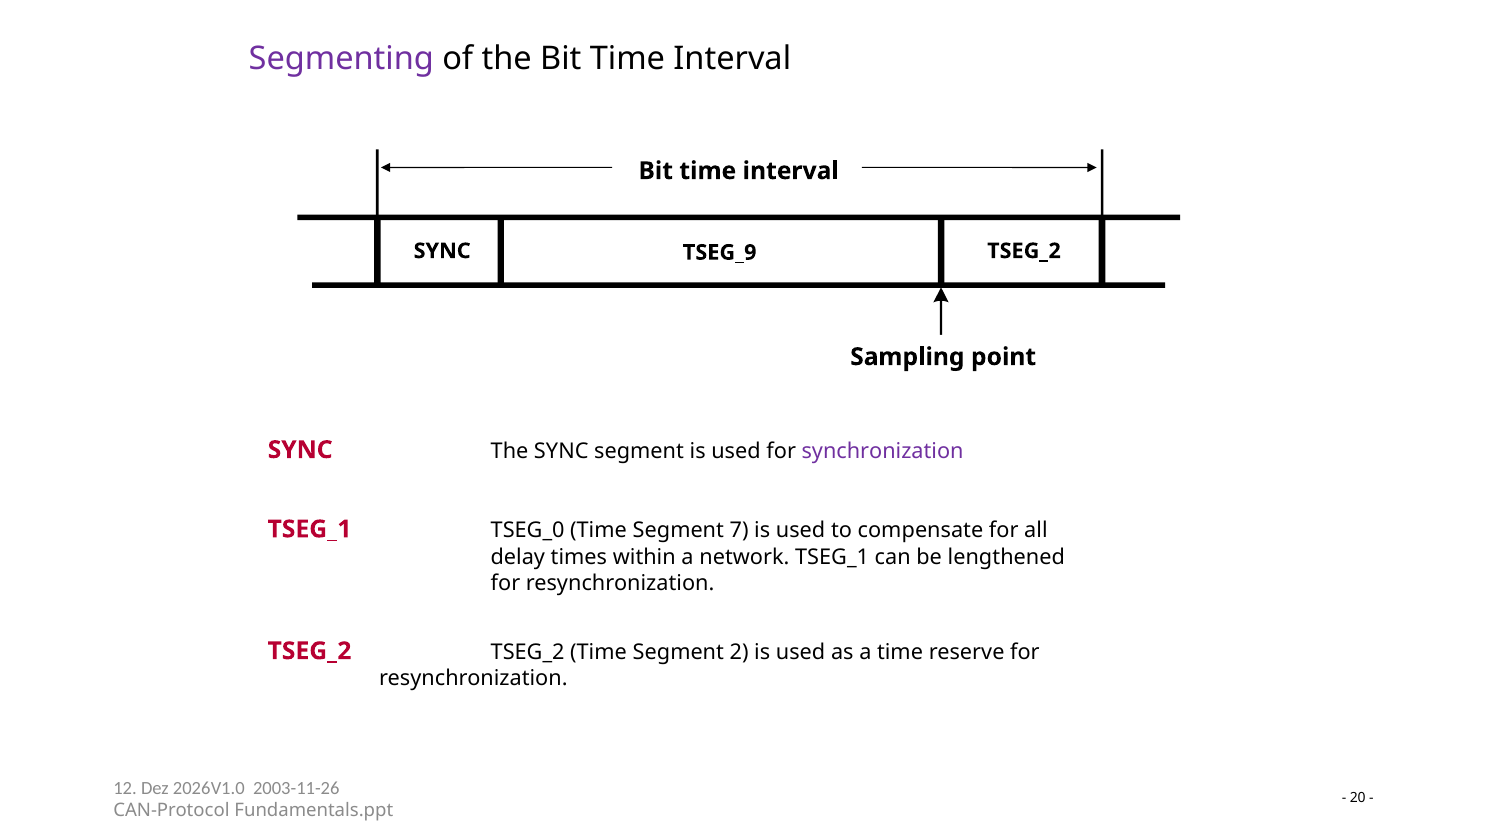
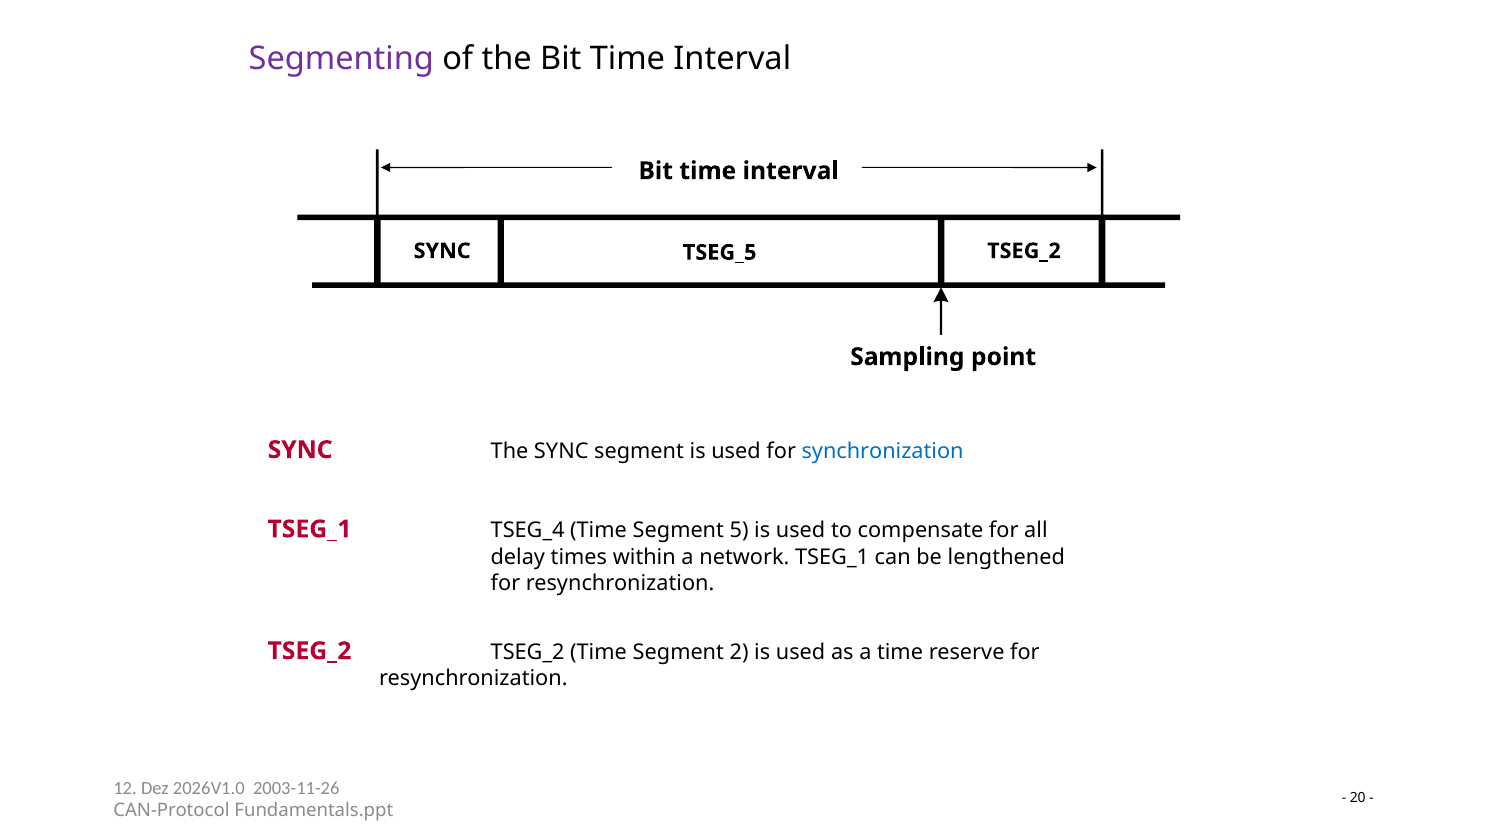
TSEG_9: TSEG_9 -> TSEG_5
synchronization colour: purple -> blue
TSEG_0: TSEG_0 -> TSEG_4
7: 7 -> 5
